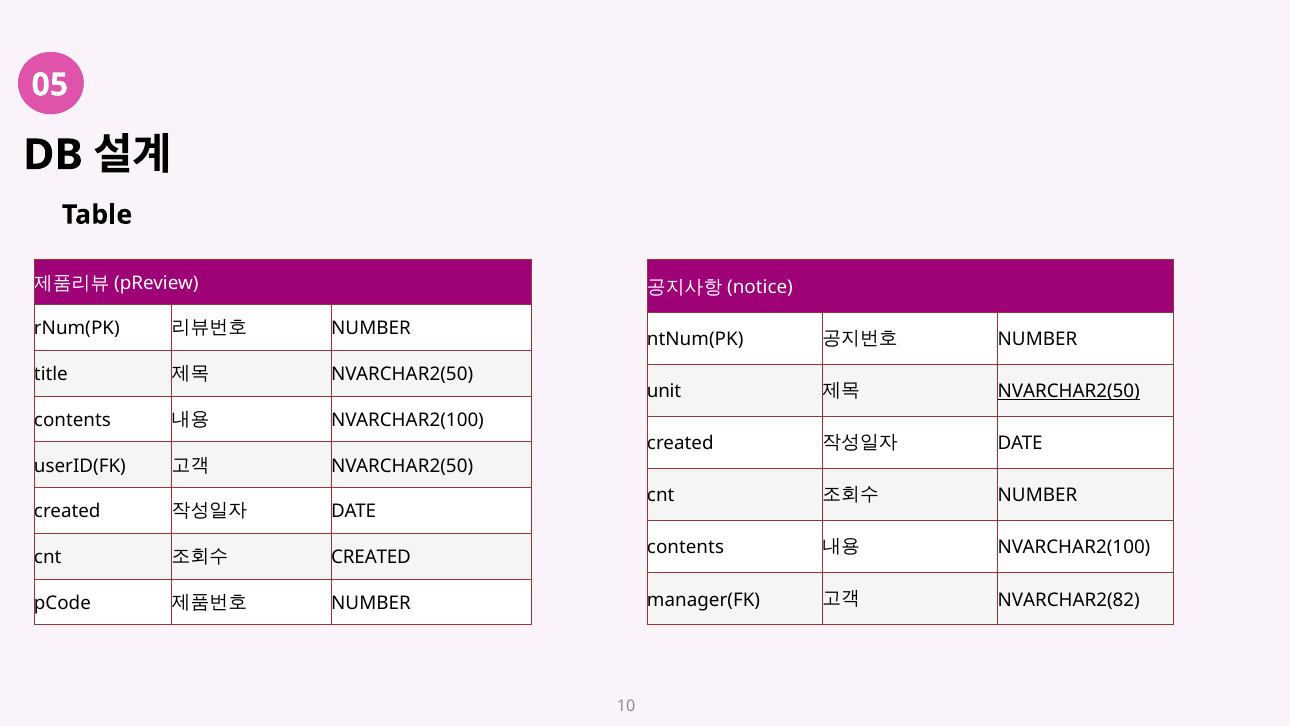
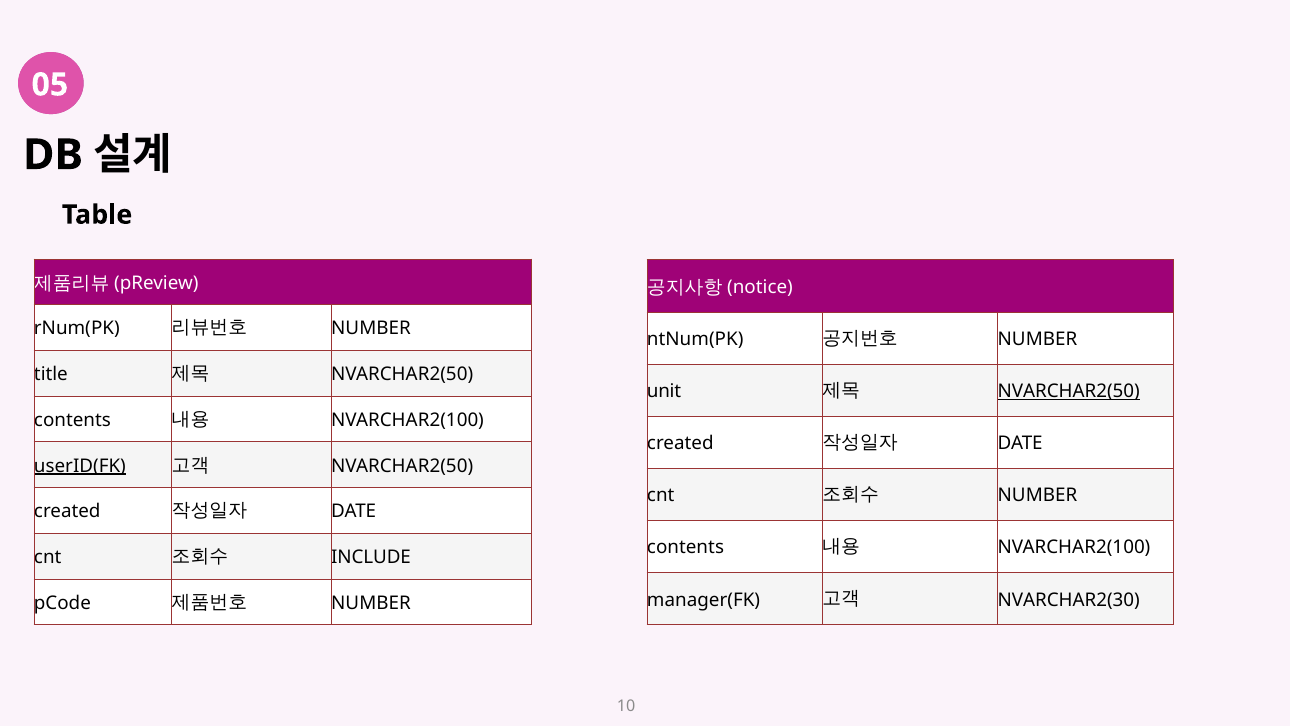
userID(FK underline: none -> present
CREATED at (371, 557): CREATED -> INCLUDE
NVARCHAR2(82: NVARCHAR2(82 -> NVARCHAR2(30
